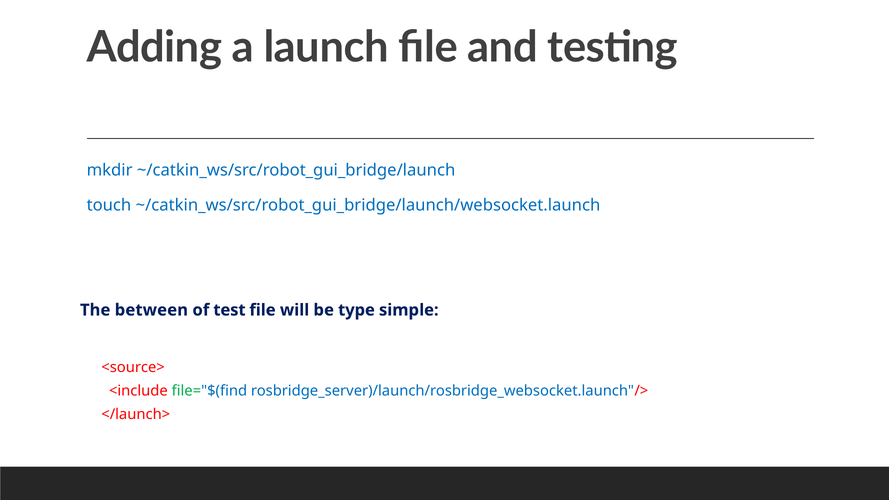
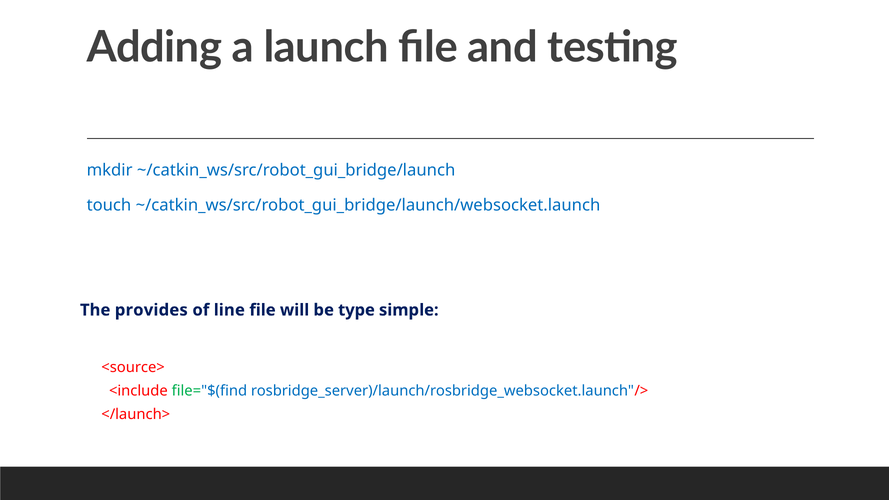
between: between -> provides
test: test -> line
